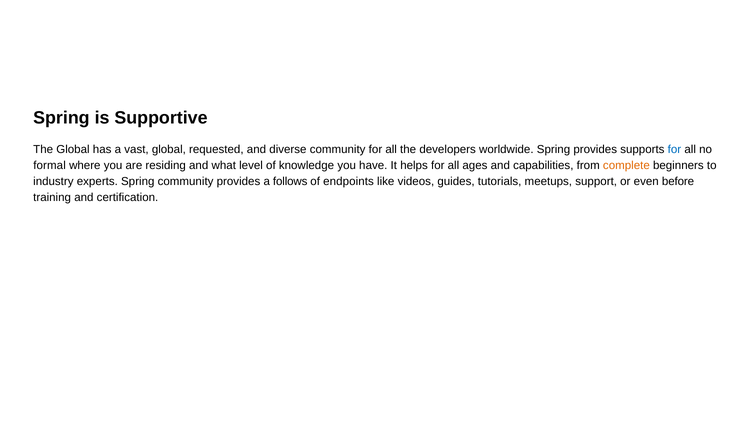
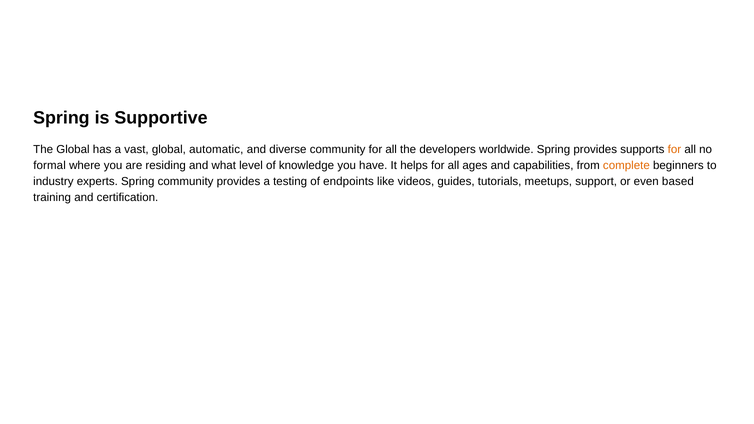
requested: requested -> automatic
for at (674, 150) colour: blue -> orange
follows: follows -> testing
before: before -> based
